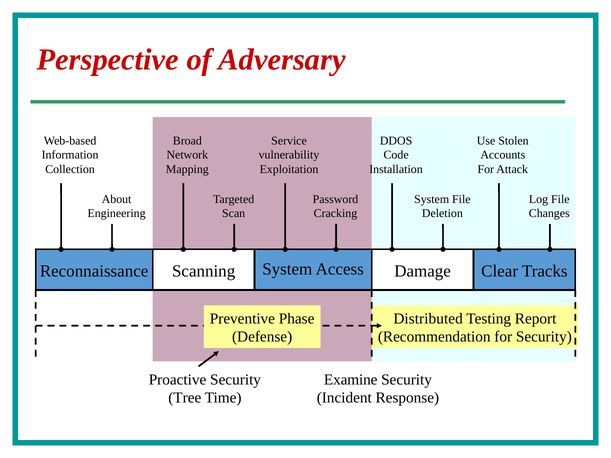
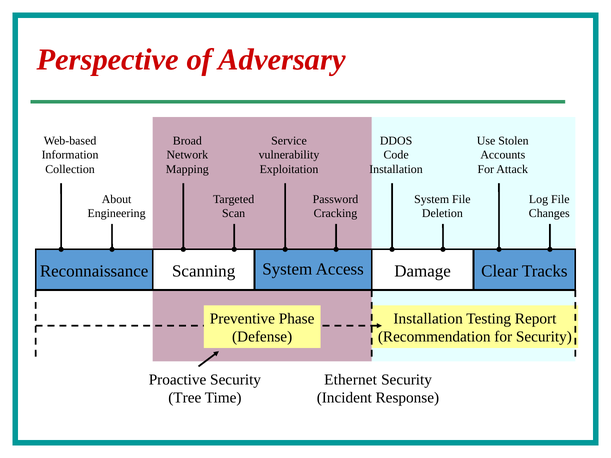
Distributed at (428, 319): Distributed -> Installation
Examine: Examine -> Ethernet
